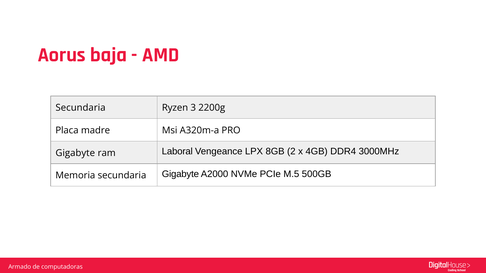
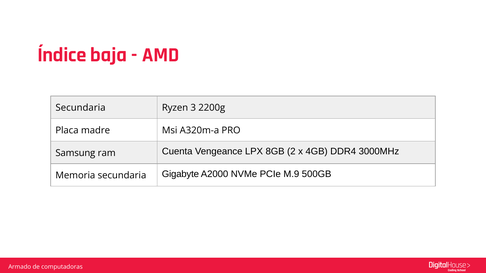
Aorus: Aorus -> Índice
Gigabyte at (75, 153): Gigabyte -> Samsung
Laboral: Laboral -> Cuenta
M.5: M.5 -> M.9
